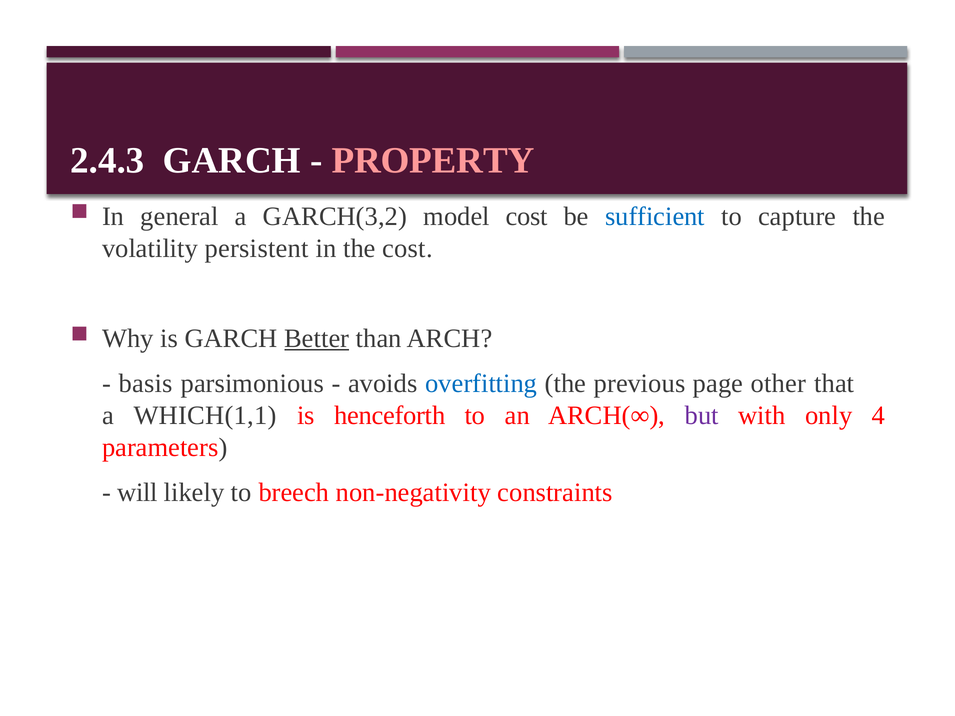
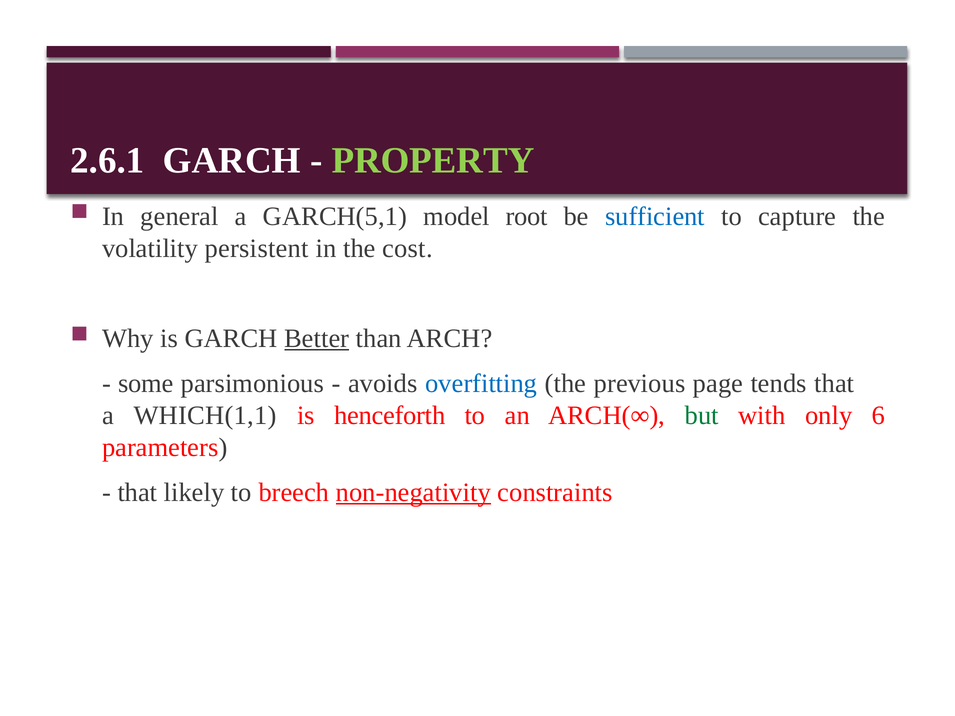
2.4.3: 2.4.3 -> 2.6.1
PROPERTY colour: pink -> light green
GARCH(3,2: GARCH(3,2 -> GARCH(5,1
model cost: cost -> root
basis: basis -> some
other: other -> tends
but colour: purple -> green
4: 4 -> 6
will at (138, 493): will -> that
non-negativity underline: none -> present
